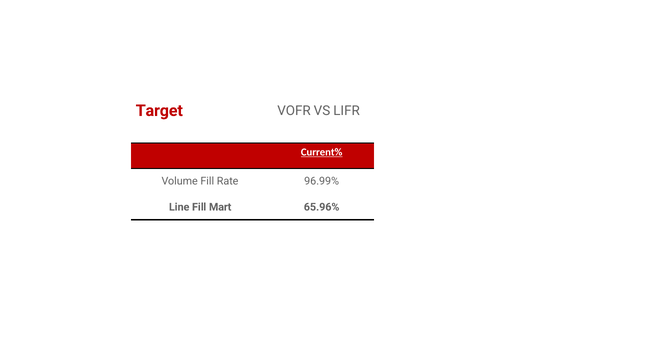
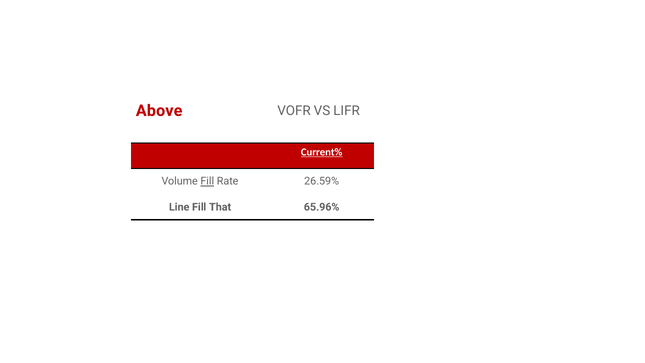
Target: Target -> Above
Fill at (207, 181) underline: none -> present
96.99%: 96.99% -> 26.59%
Mart: Mart -> That
